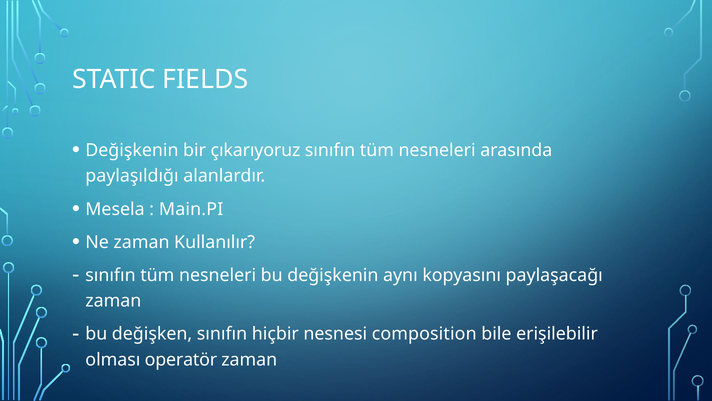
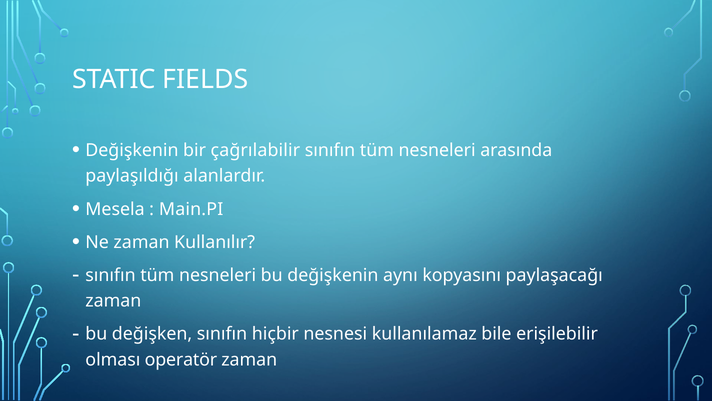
çıkarıyoruz: çıkarıyoruz -> çağrılabilir
composition: composition -> kullanılamaz
